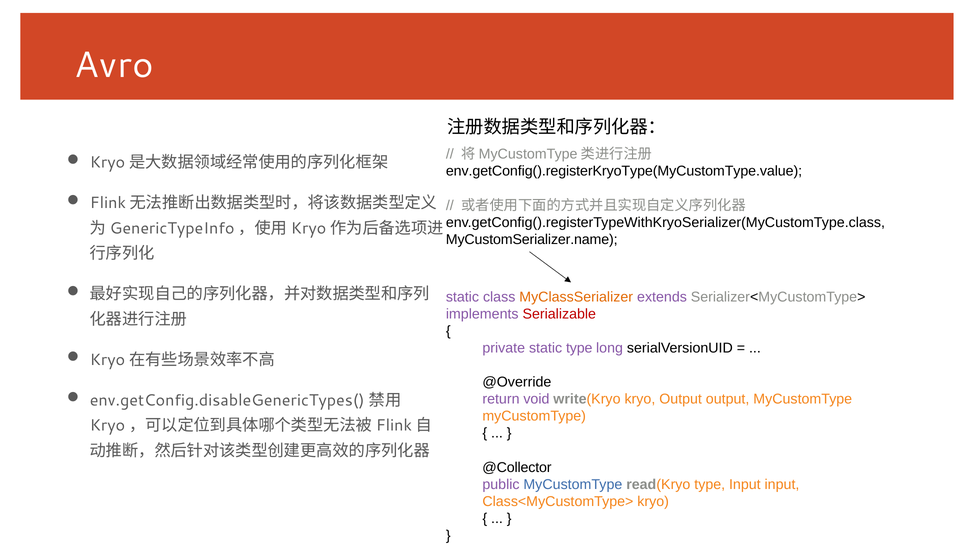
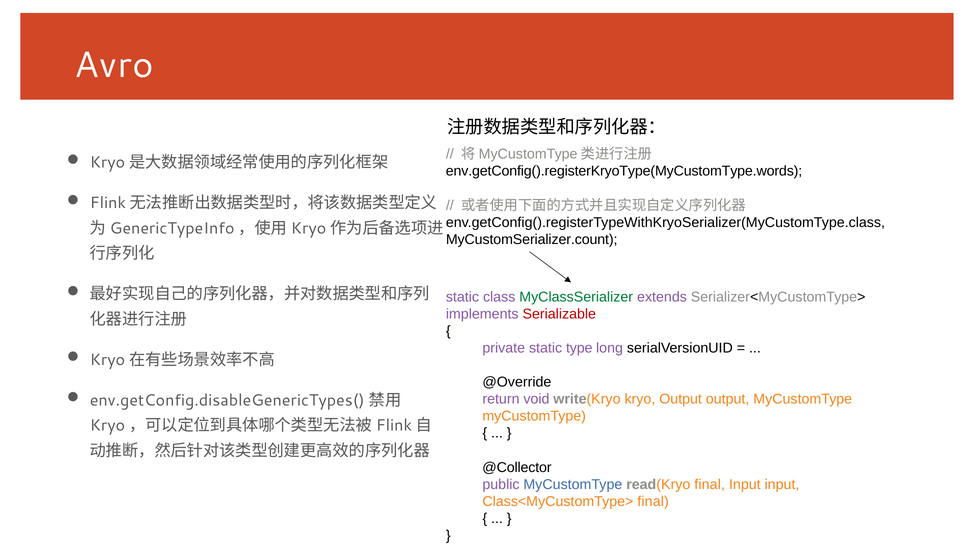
env.getConfig().registerKryoType(MyCustomType.value: env.getConfig().registerKryoType(MyCustomType.value -> env.getConfig().registerKryoType(MyCustomType.words
MyCustomSerializer.name: MyCustomSerializer.name -> MyCustomSerializer.count
MyClassSerializer colour: orange -> green
read(Kryo type: type -> final
Class<MyCustomType> kryo: kryo -> final
